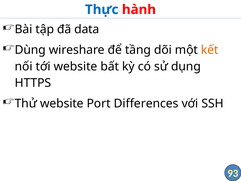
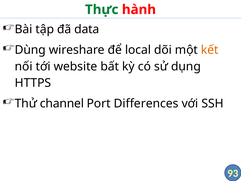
Thực colour: blue -> green
tầng: tầng -> local
Thử website: website -> channel
